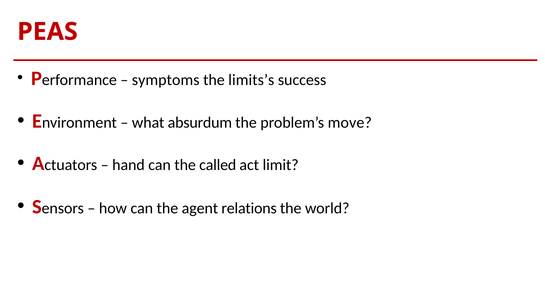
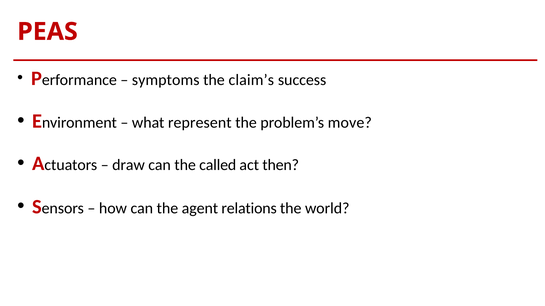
limits’s: limits’s -> claim’s
absurdum: absurdum -> represent
hand: hand -> draw
limit: limit -> then
